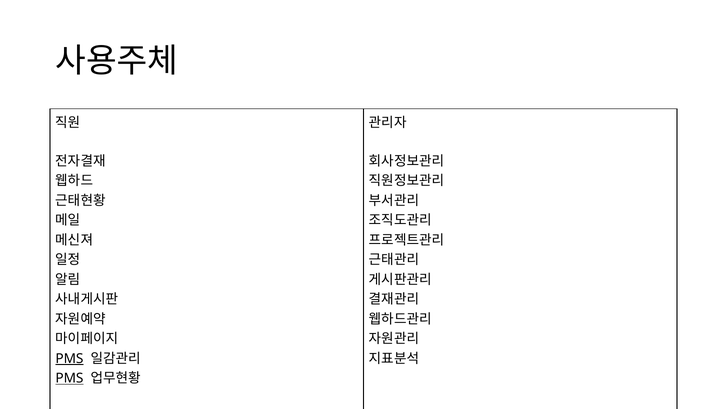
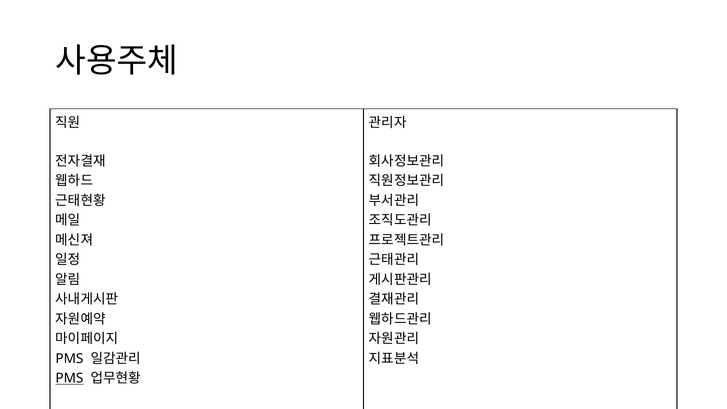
PMS at (69, 358) underline: present -> none
